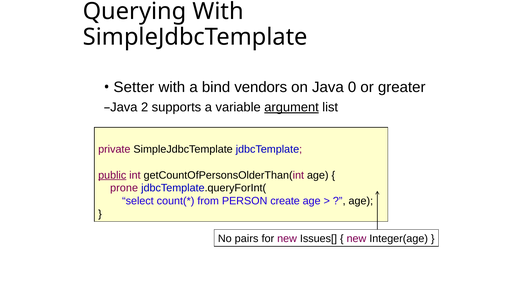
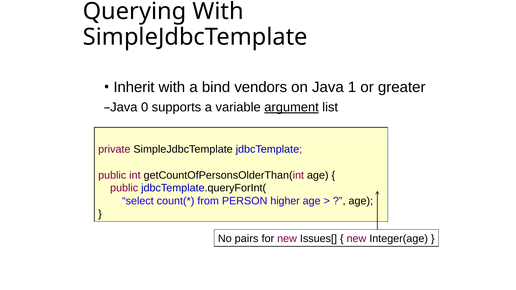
Setter: Setter -> Inherit
0: 0 -> 1
2: 2 -> 0
public at (112, 175) underline: present -> none
prone at (124, 188): prone -> public
create: create -> higher
